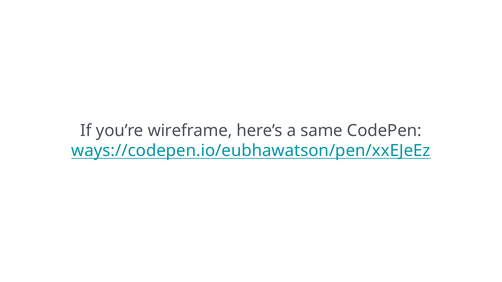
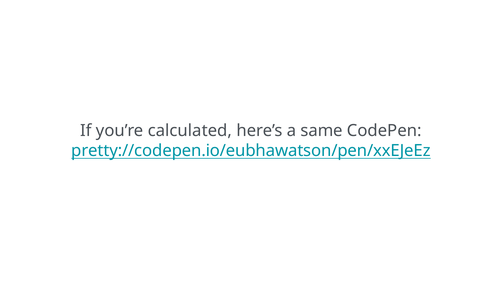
wireframe: wireframe -> calculated
ways://codepen.io/eubhawatson/pen/xxEJeEz: ways://codepen.io/eubhawatson/pen/xxEJeEz -> pretty://codepen.io/eubhawatson/pen/xxEJeEz
